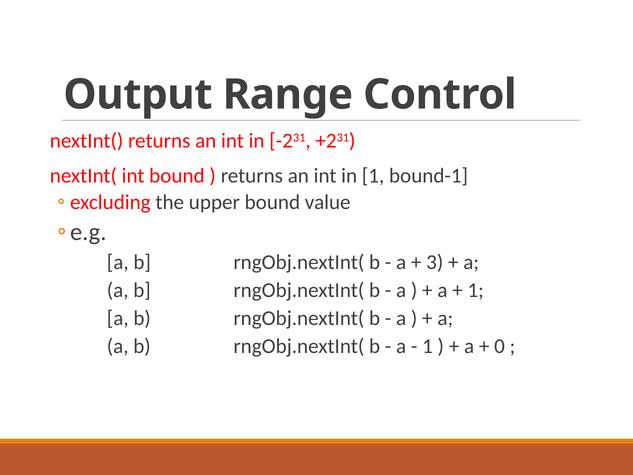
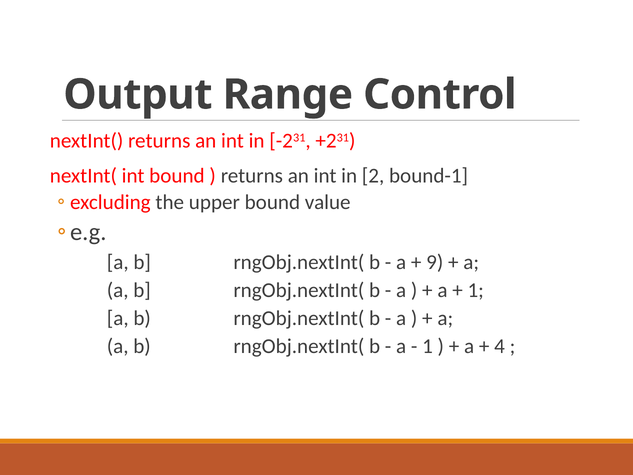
in 1: 1 -> 2
3: 3 -> 9
0: 0 -> 4
